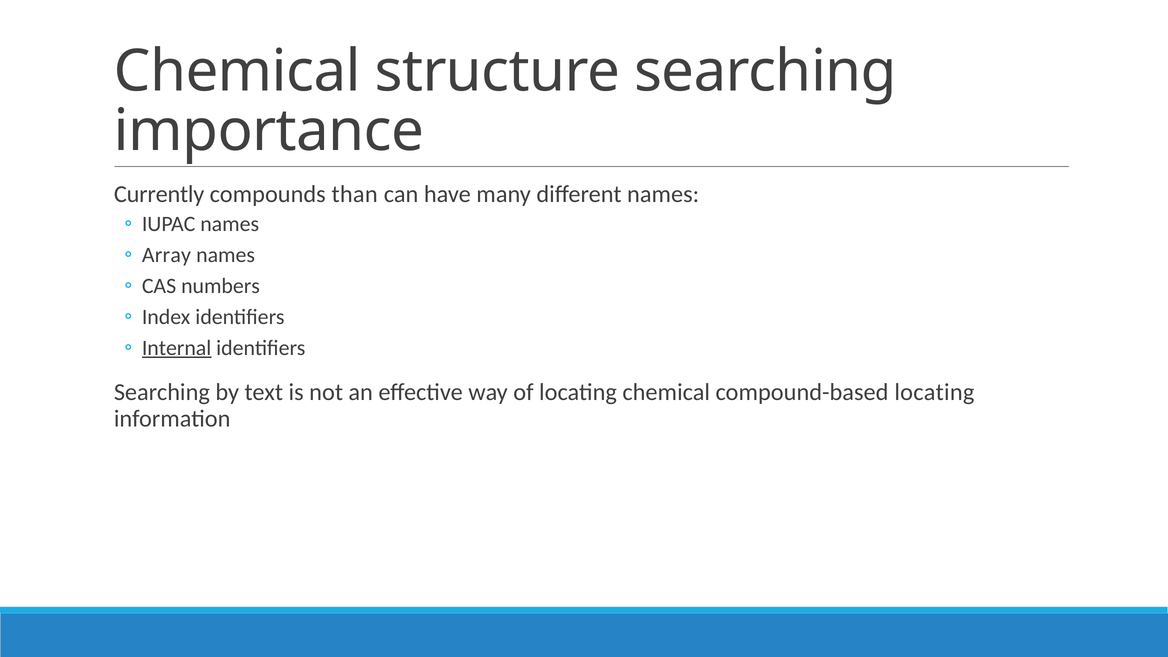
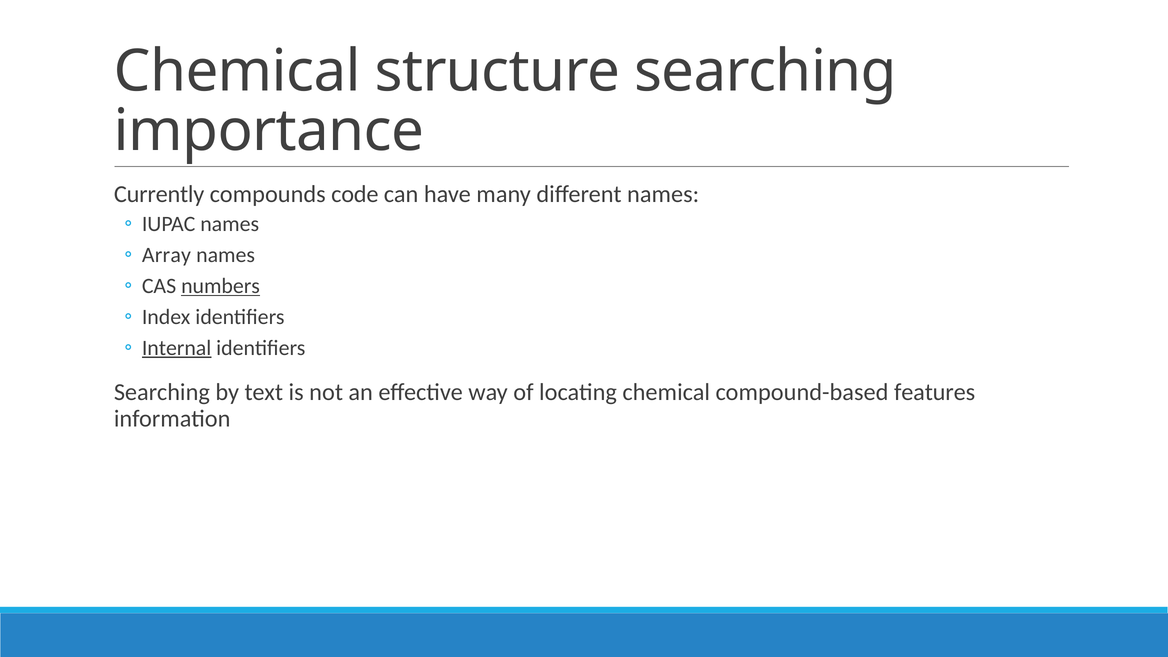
than: than -> code
numbers underline: none -> present
compound-based locating: locating -> features
